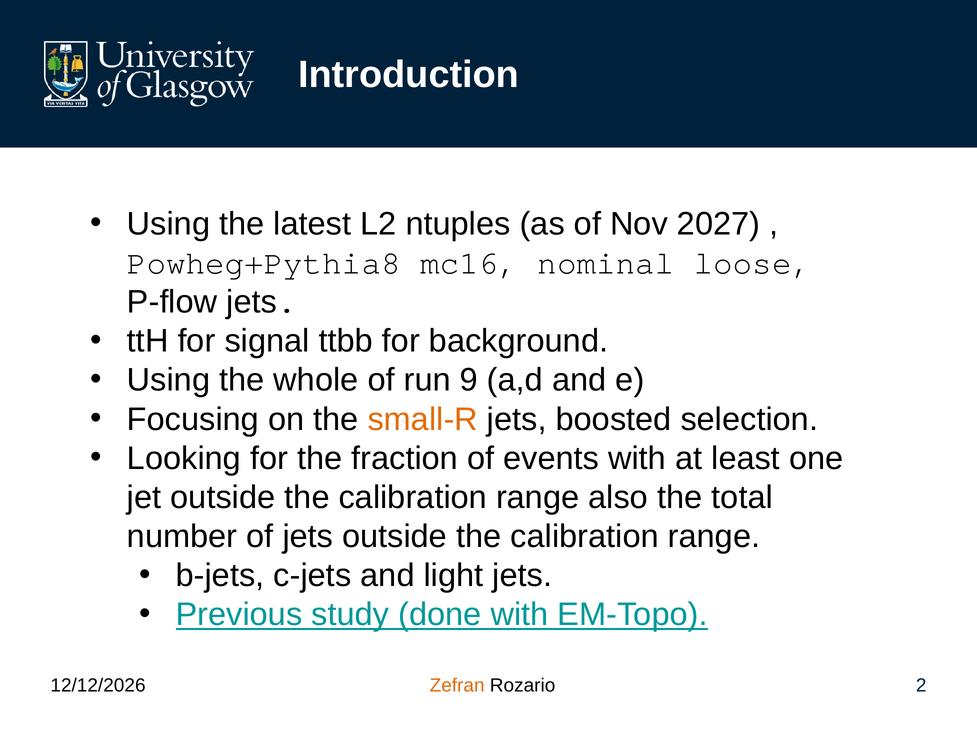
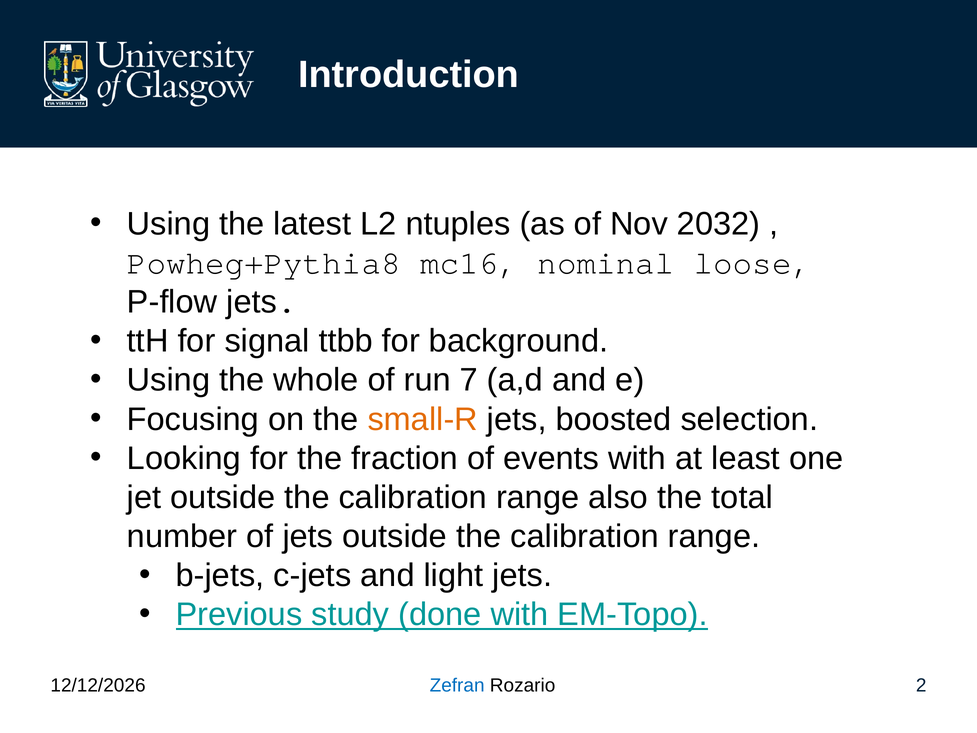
2027: 2027 -> 2032
9: 9 -> 7
Zefran colour: orange -> blue
